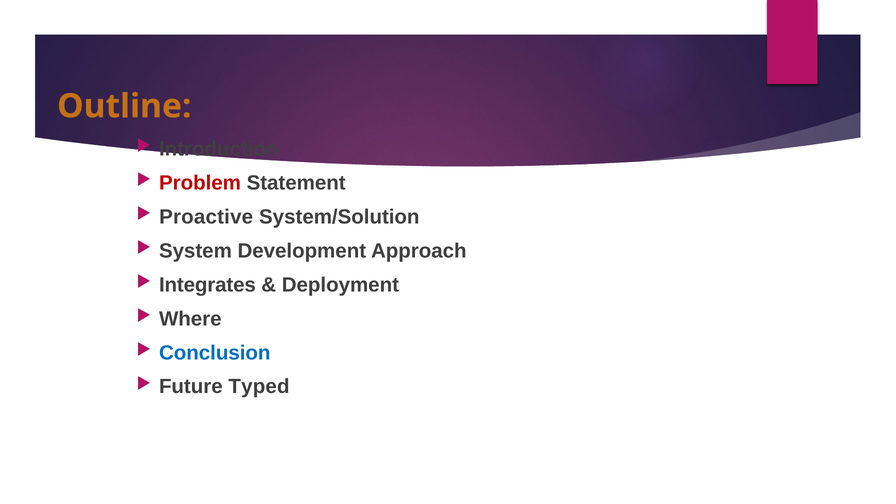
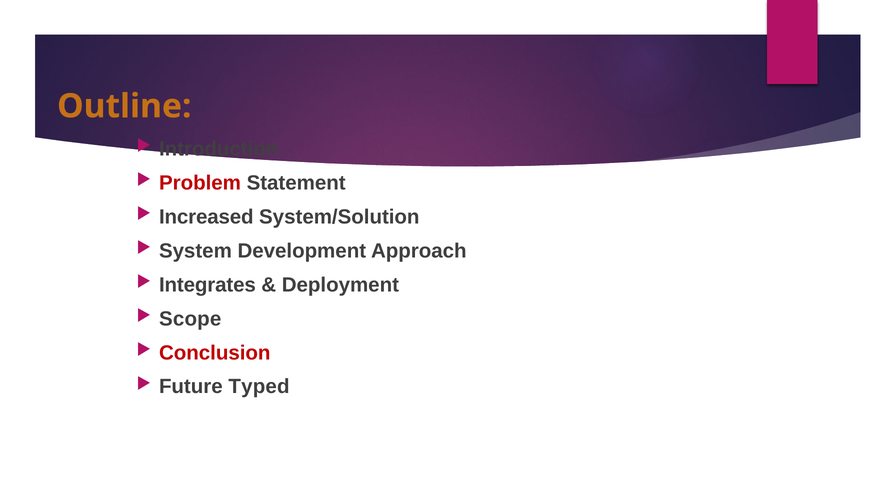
Proactive: Proactive -> Increased
Where: Where -> Scope
Conclusion colour: blue -> red
